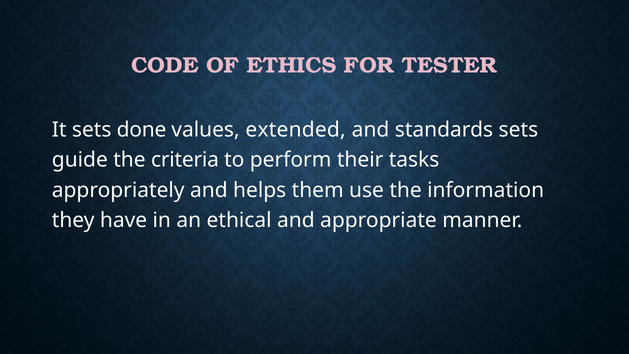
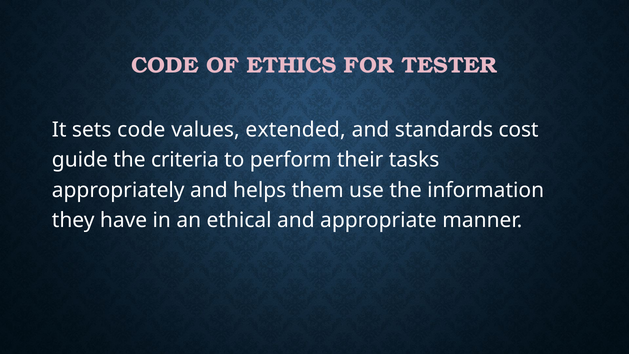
sets done: done -> code
standards sets: sets -> cost
